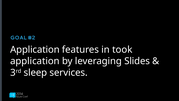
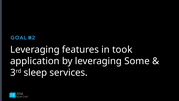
Application at (35, 50): Application -> Leveraging
Slides: Slides -> Some
